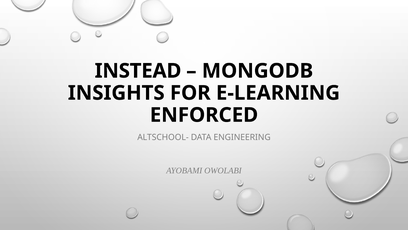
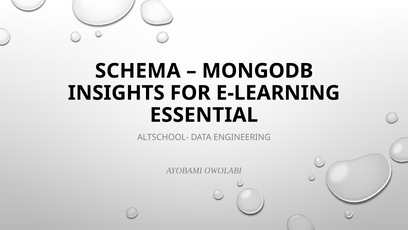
INSTEAD: INSTEAD -> SCHEMA
ENFORCED: ENFORCED -> ESSENTIAL
